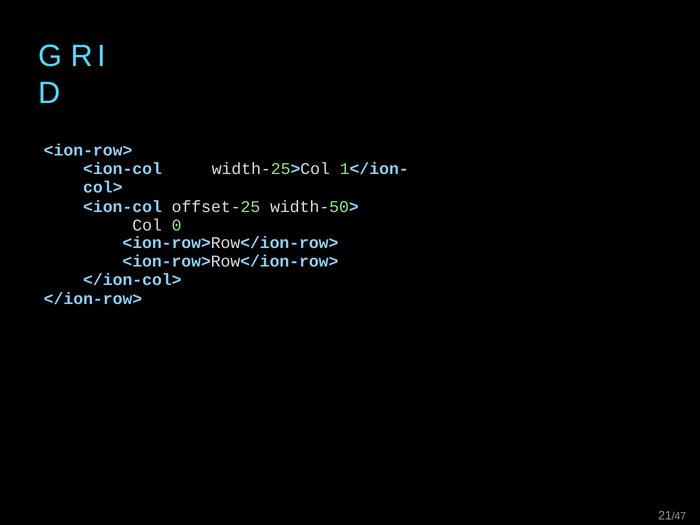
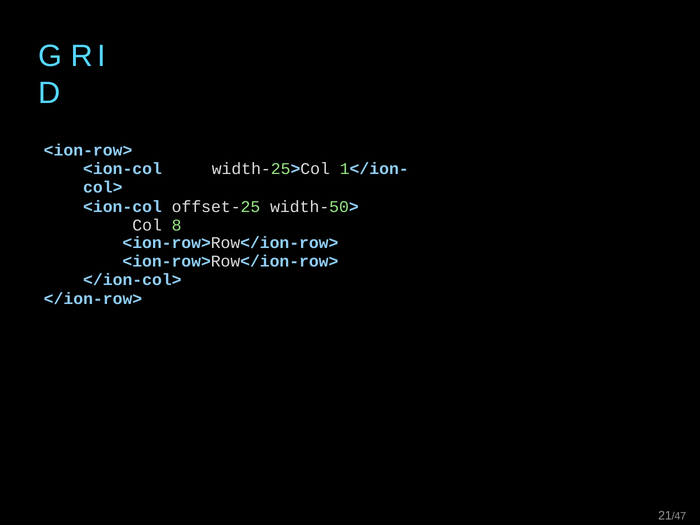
0: 0 -> 8
